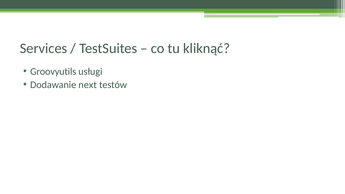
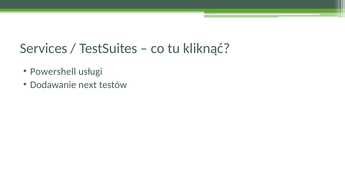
Groovyutils: Groovyutils -> Powershell
